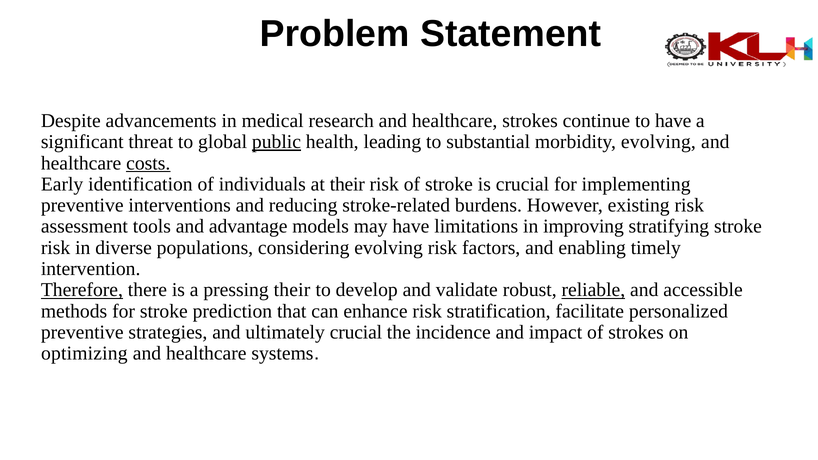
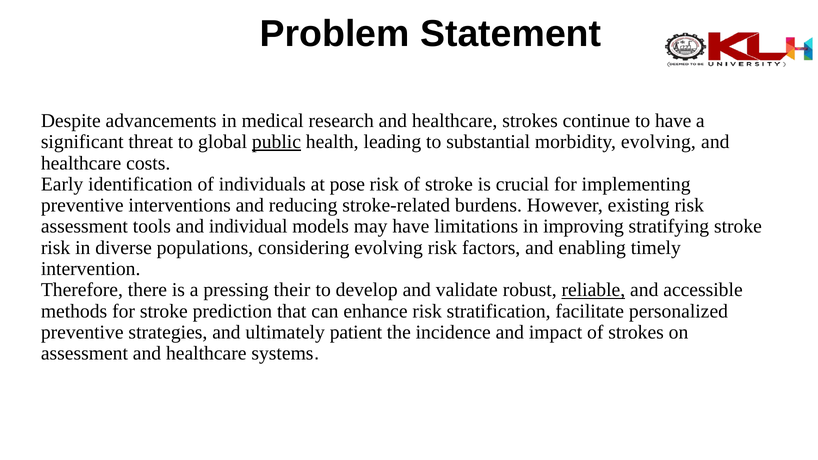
costs underline: present -> none
at their: their -> pose
advantage: advantage -> individual
Therefore underline: present -> none
ultimately crucial: crucial -> patient
optimizing at (84, 354): optimizing -> assessment
